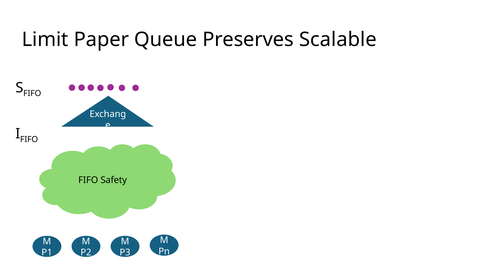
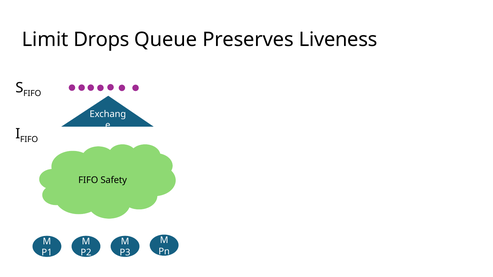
Paper: Paper -> Drops
Scalable: Scalable -> Liveness
